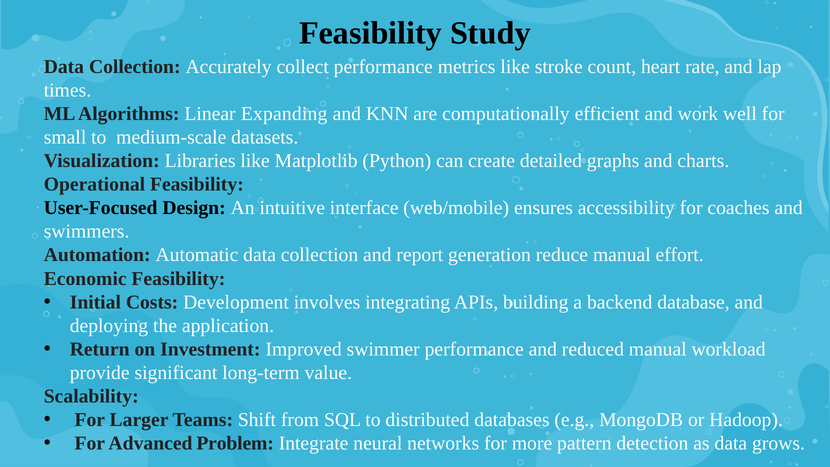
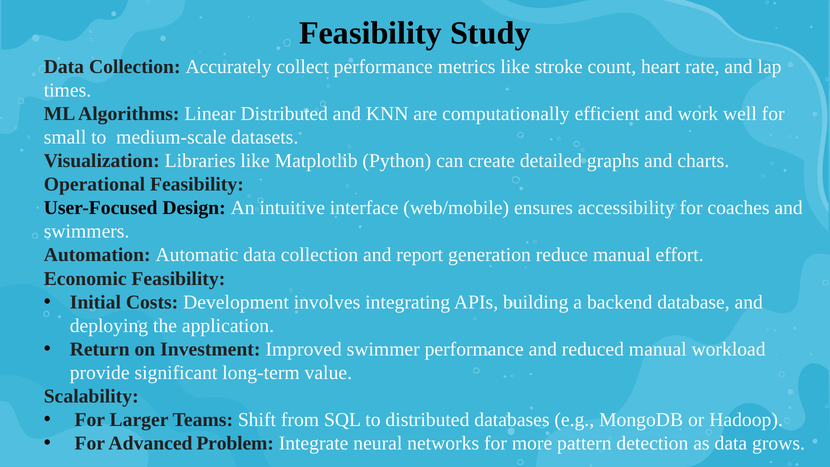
Linear Expanding: Expanding -> Distributed
